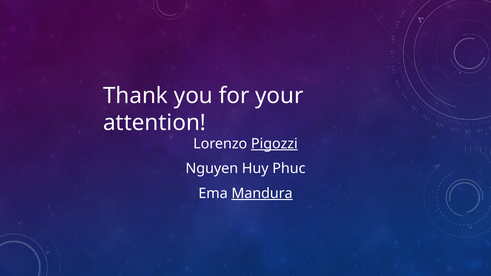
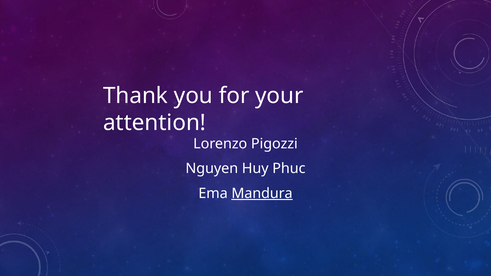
Pigozzi underline: present -> none
